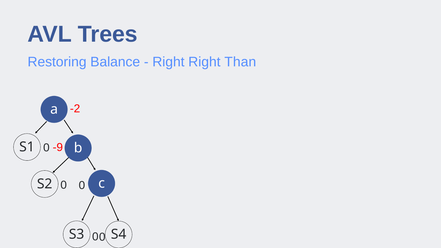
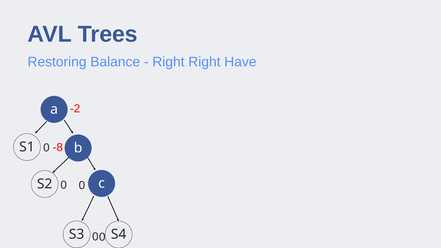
Than: Than -> Have
-9: -9 -> -8
